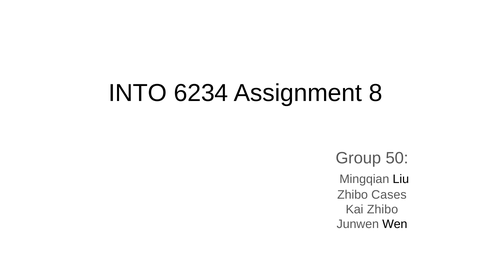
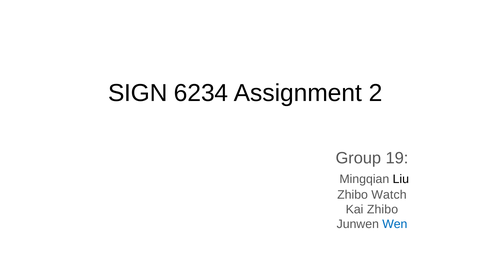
INTO: INTO -> SIGN
8: 8 -> 2
50: 50 -> 19
Cases: Cases -> Watch
Wen colour: black -> blue
